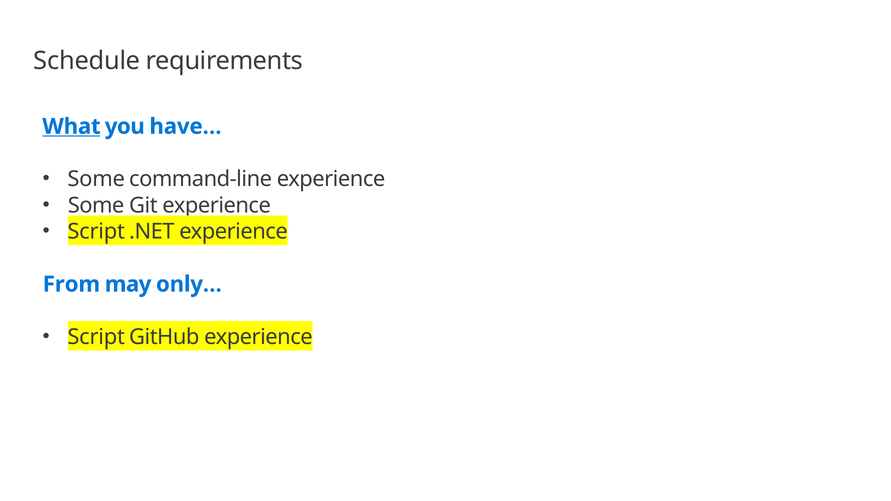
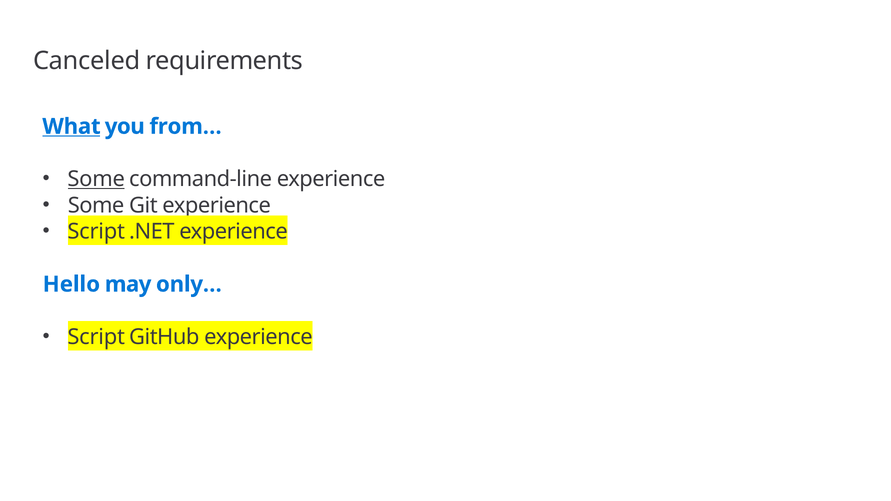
Schedule: Schedule -> Canceled
have…: have… -> from…
Some at (96, 179) underline: none -> present
From: From -> Hello
